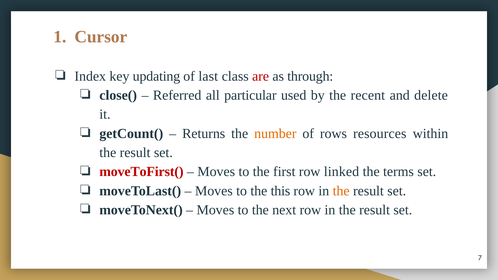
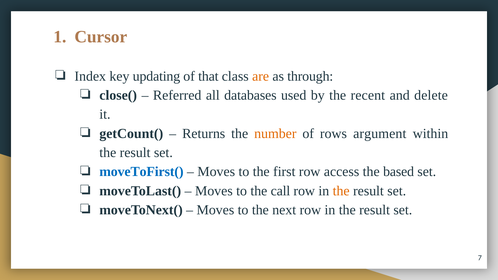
last: last -> that
are colour: red -> orange
particular: particular -> databases
resources: resources -> argument
moveToFirst( colour: red -> blue
linked: linked -> access
terms: terms -> based
this: this -> call
